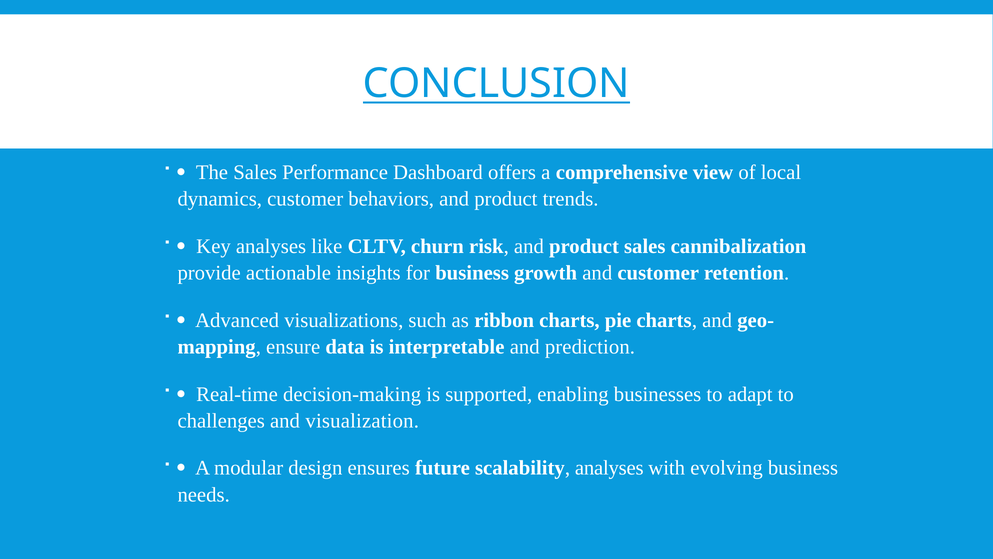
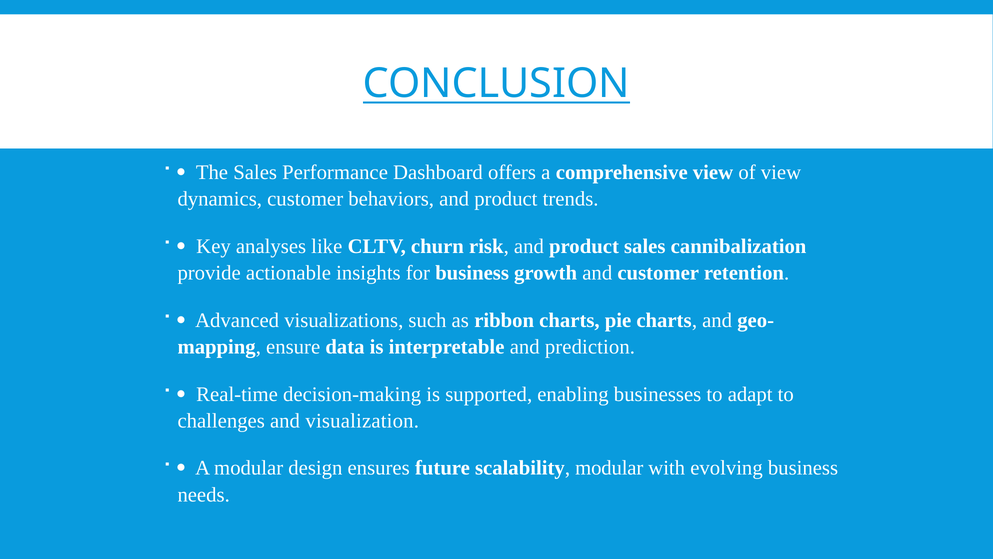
of local: local -> view
scalability analyses: analyses -> modular
